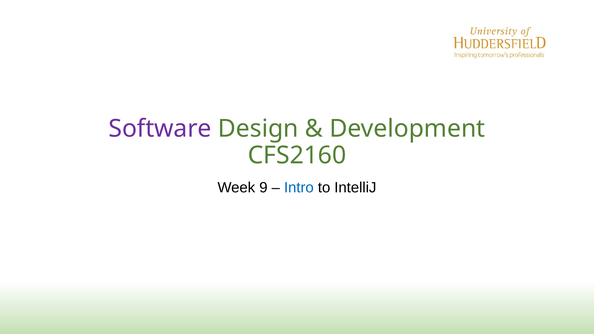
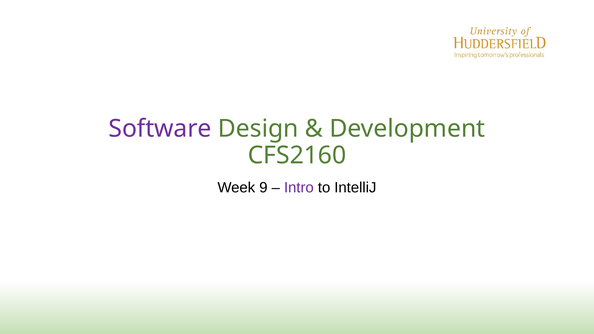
Intro colour: blue -> purple
